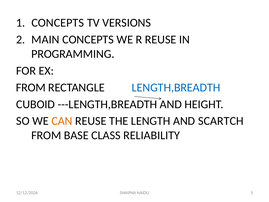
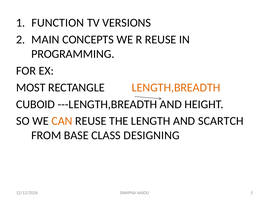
CONCEPTS at (58, 23): CONCEPTS -> FUNCTION
FROM at (31, 87): FROM -> MOST
LENGTH,BREADTH colour: blue -> orange
RELIABILITY: RELIABILITY -> DESIGNING
